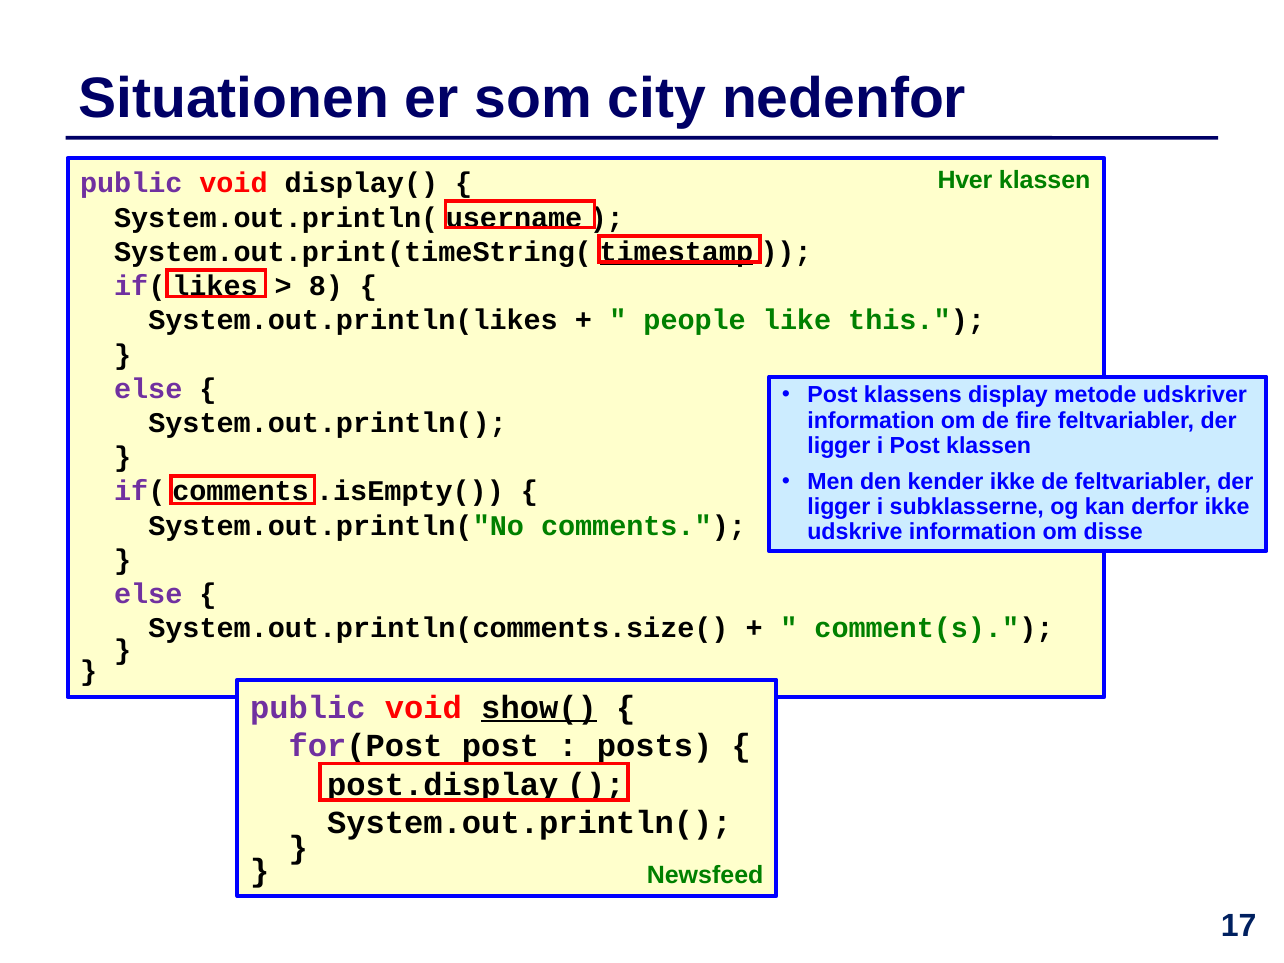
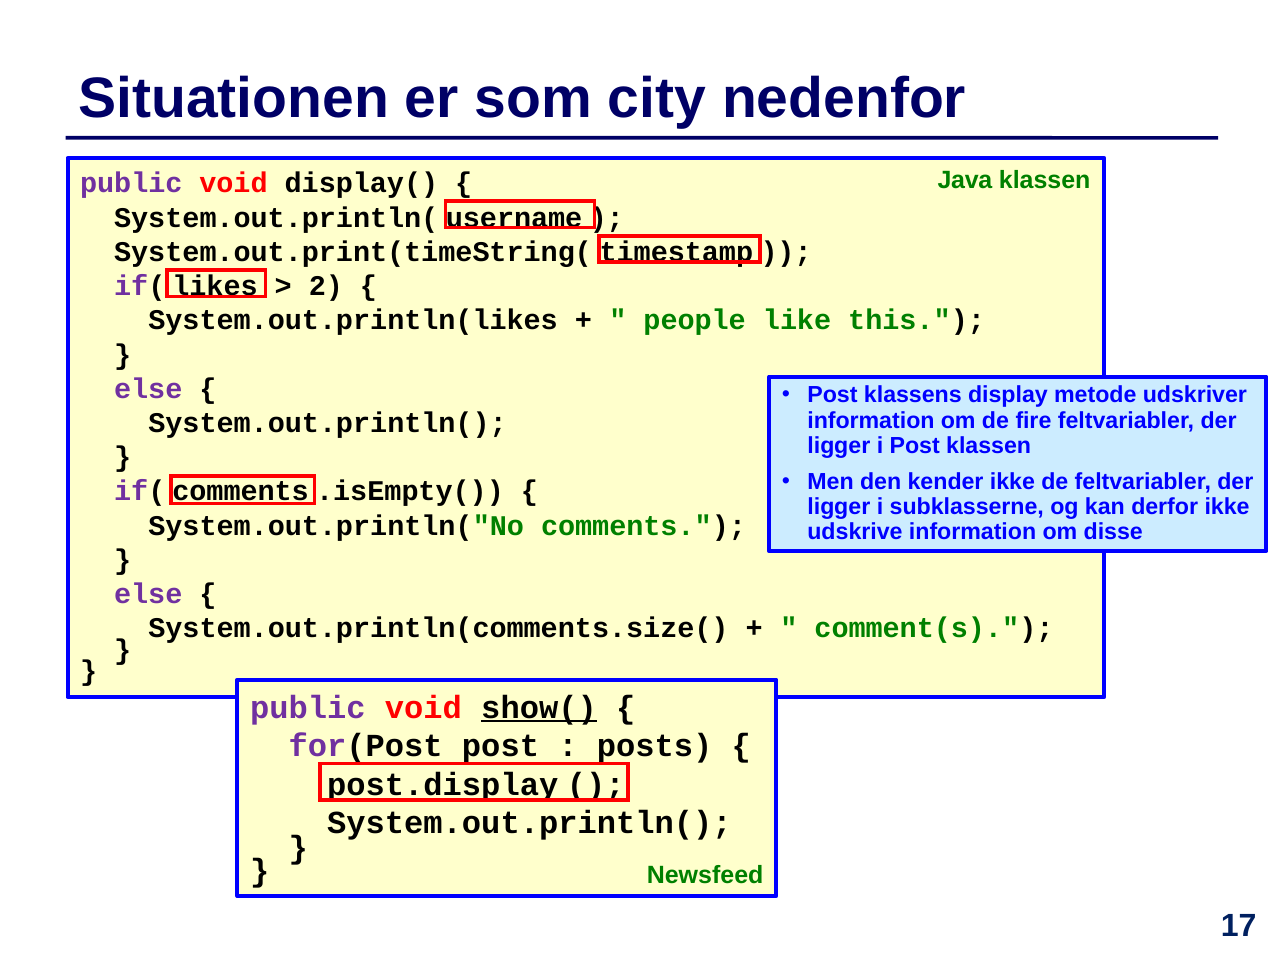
Hver: Hver -> Java
timestamp underline: present -> none
8: 8 -> 2
